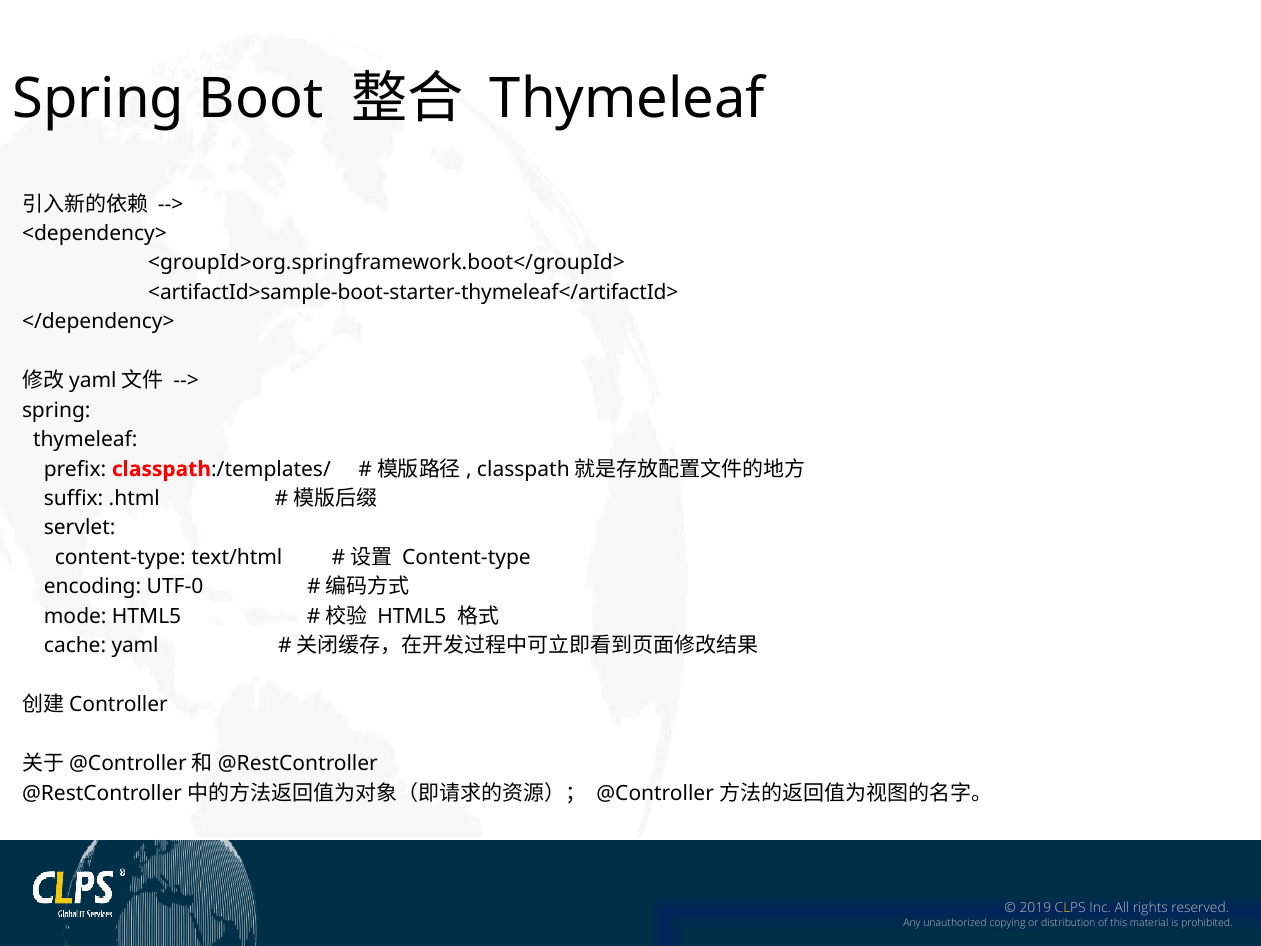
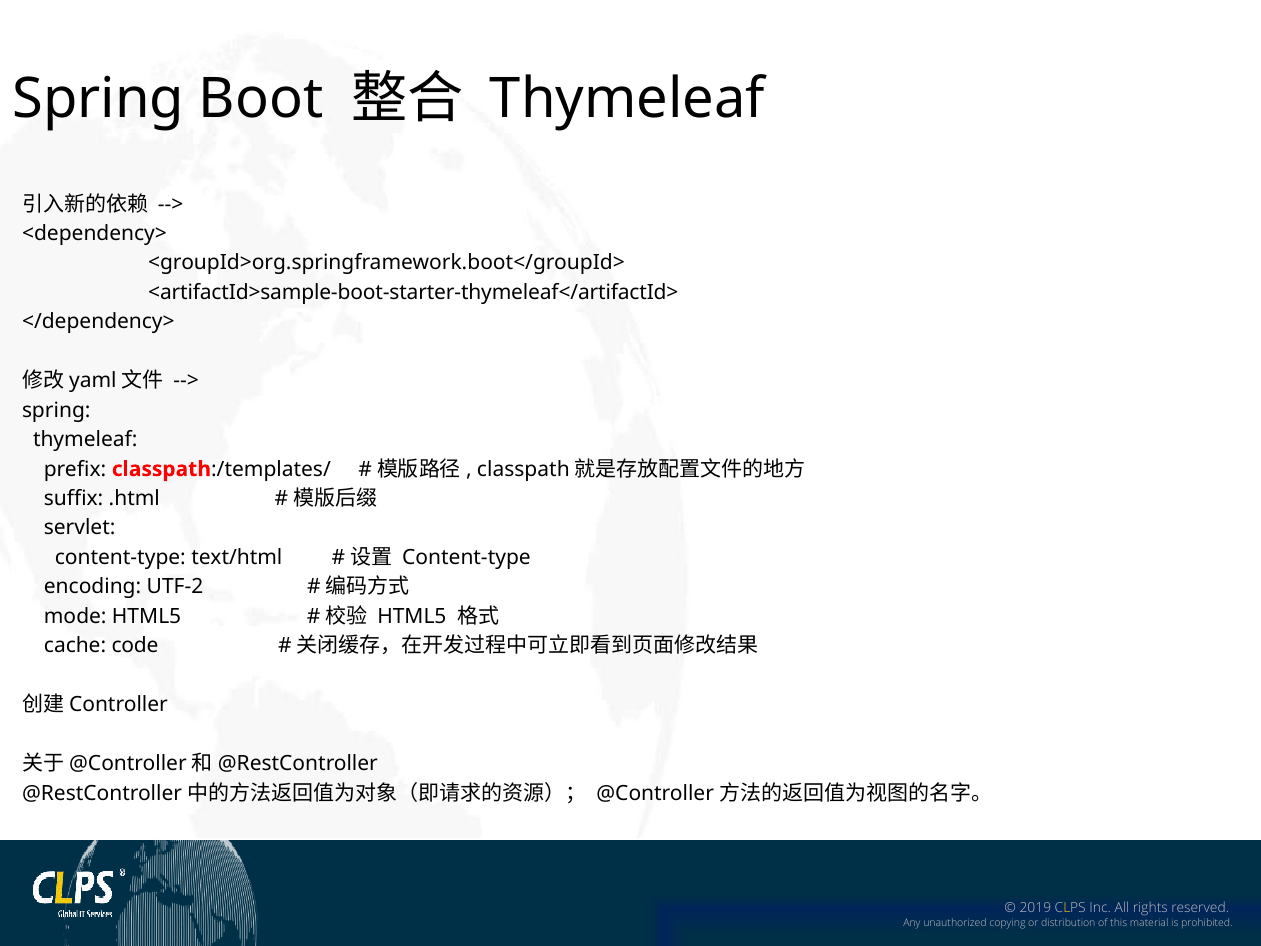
UTF-0: UTF-0 -> UTF-2
yaml: yaml -> code
